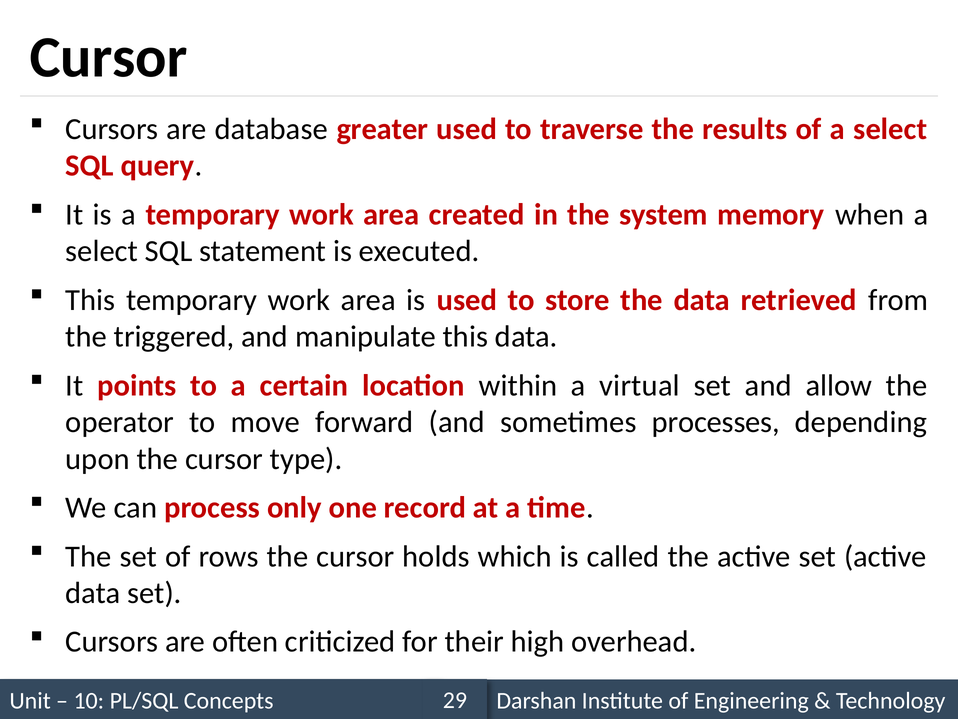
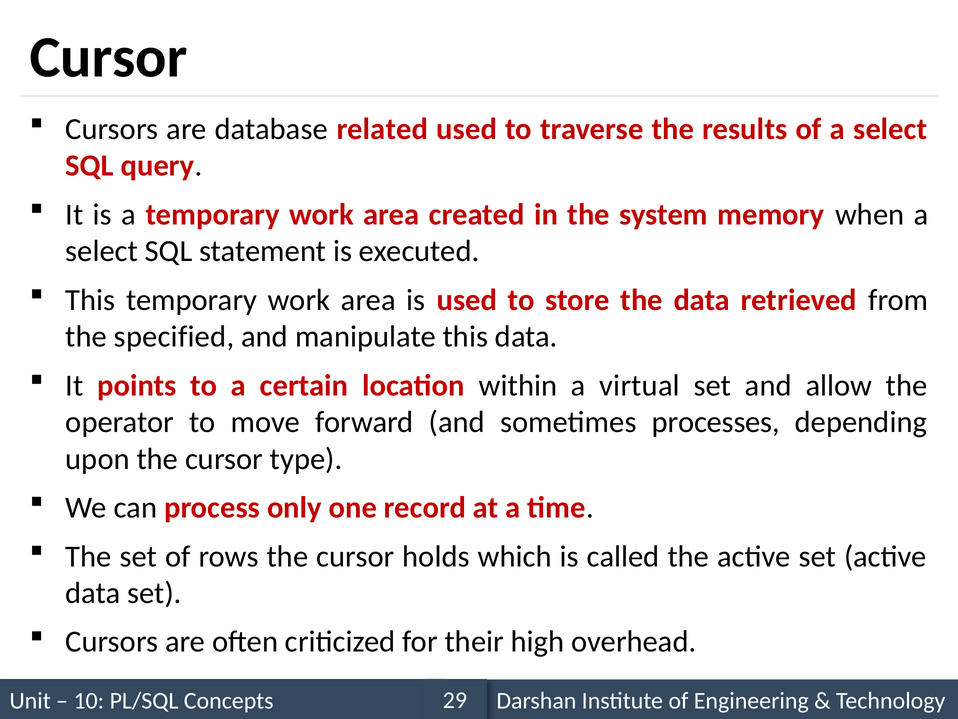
greater: greater -> related
triggered: triggered -> specified
